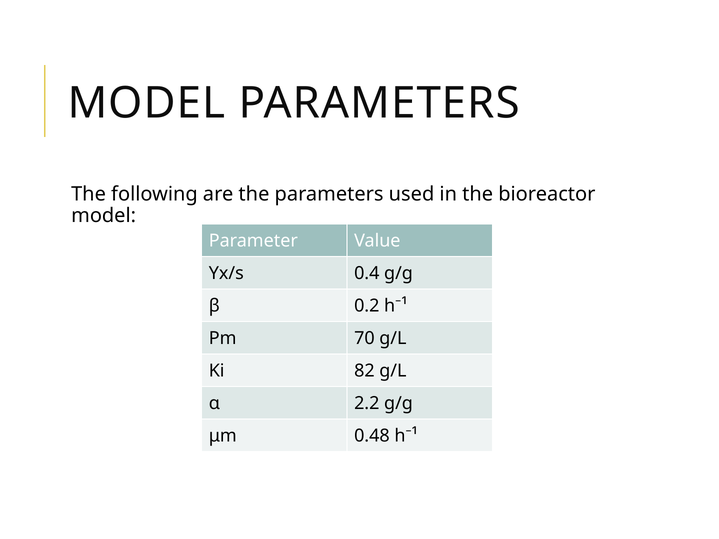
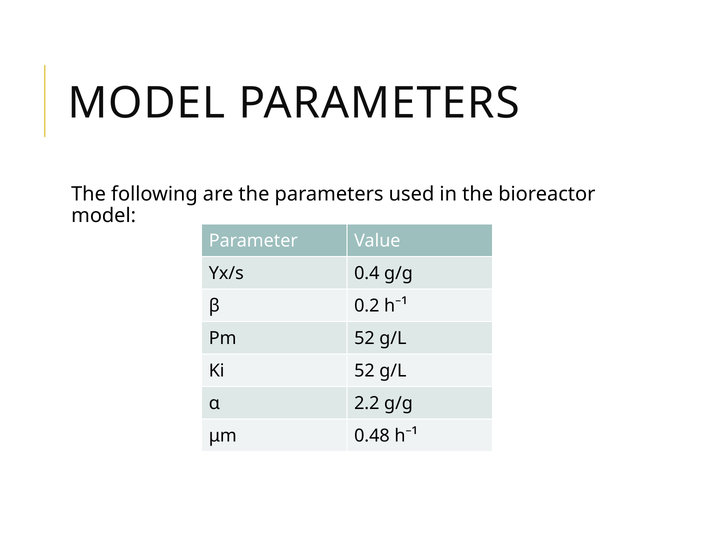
Pm 70: 70 -> 52
Ki 82: 82 -> 52
